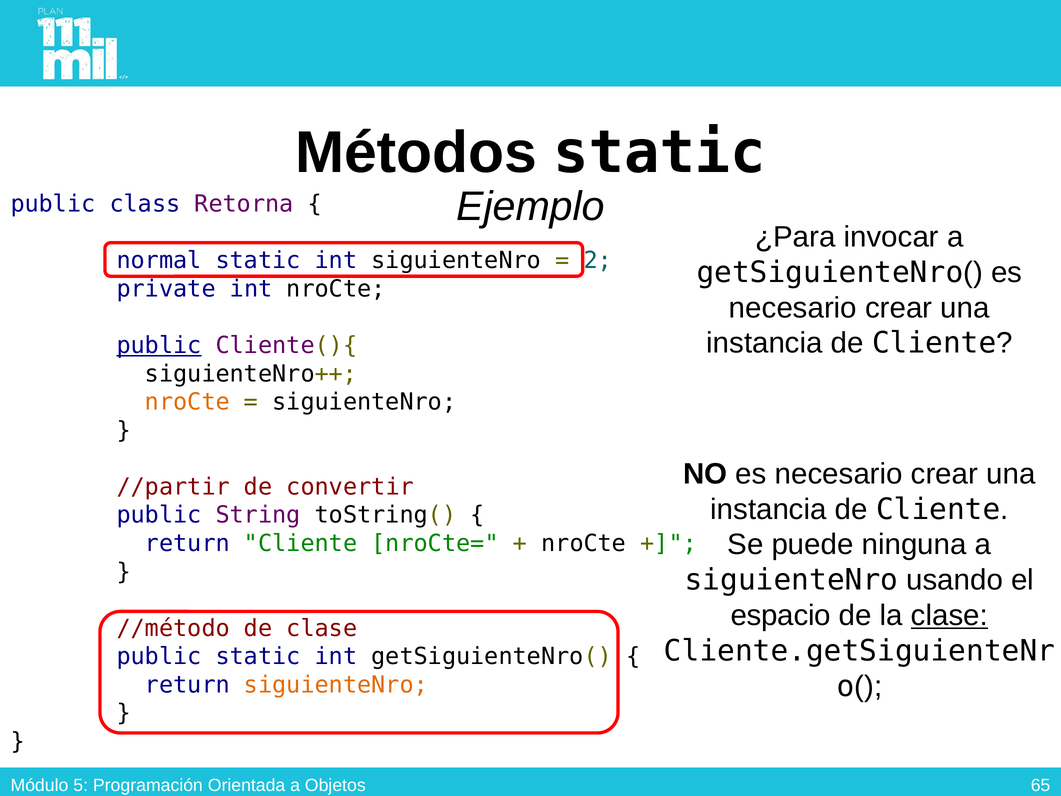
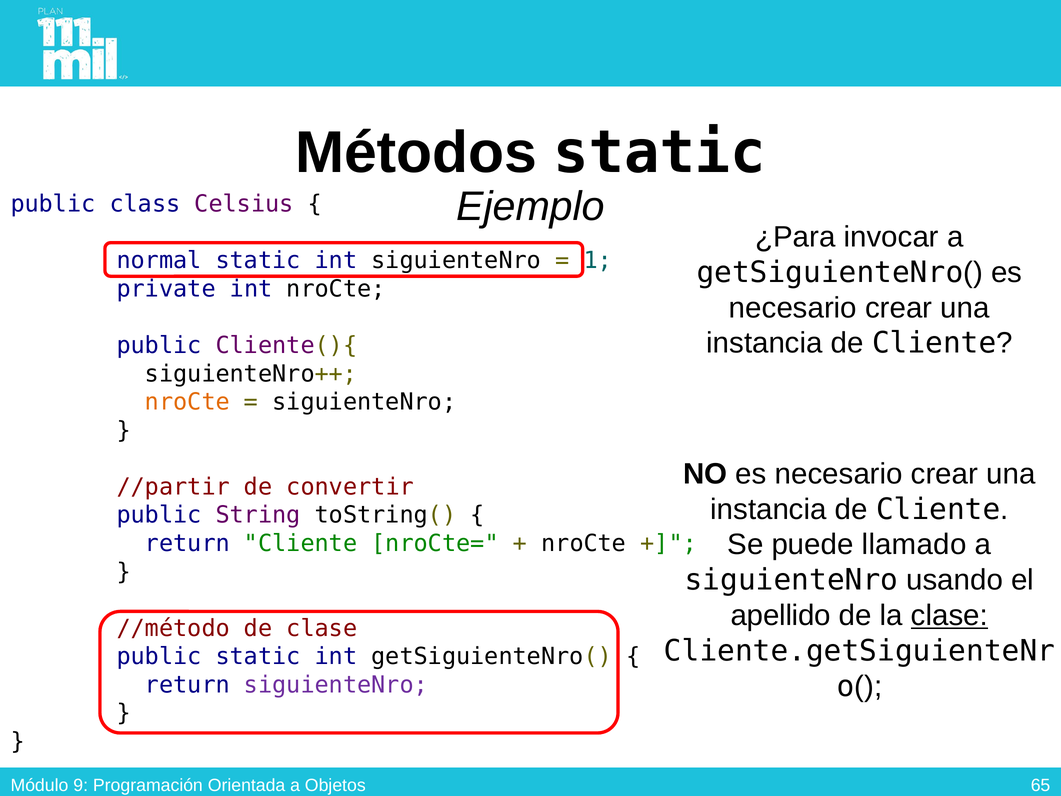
Retorna: Retorna -> Celsius
2: 2 -> 1
public at (159, 345) underline: present -> none
ninguna: ninguna -> llamado
espacio: espacio -> apellido
siguienteNro at (336, 685) colour: orange -> purple
5: 5 -> 9
